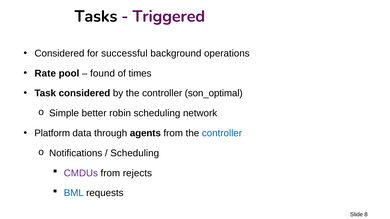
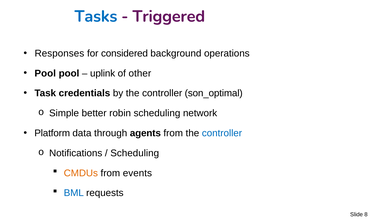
Tasks colour: black -> blue
Considered at (59, 53): Considered -> Responses
successful: successful -> considered
Rate at (45, 73): Rate -> Pool
found: found -> uplink
times: times -> other
Task considered: considered -> credentials
CMDUs colour: purple -> orange
rejects: rejects -> events
